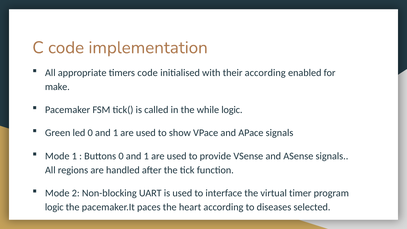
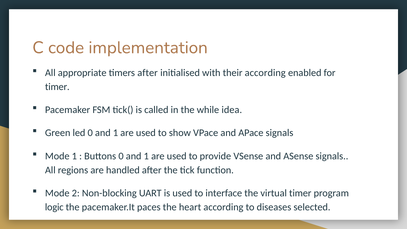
timers code: code -> after
make at (57, 87): make -> timer
while logic: logic -> idea
